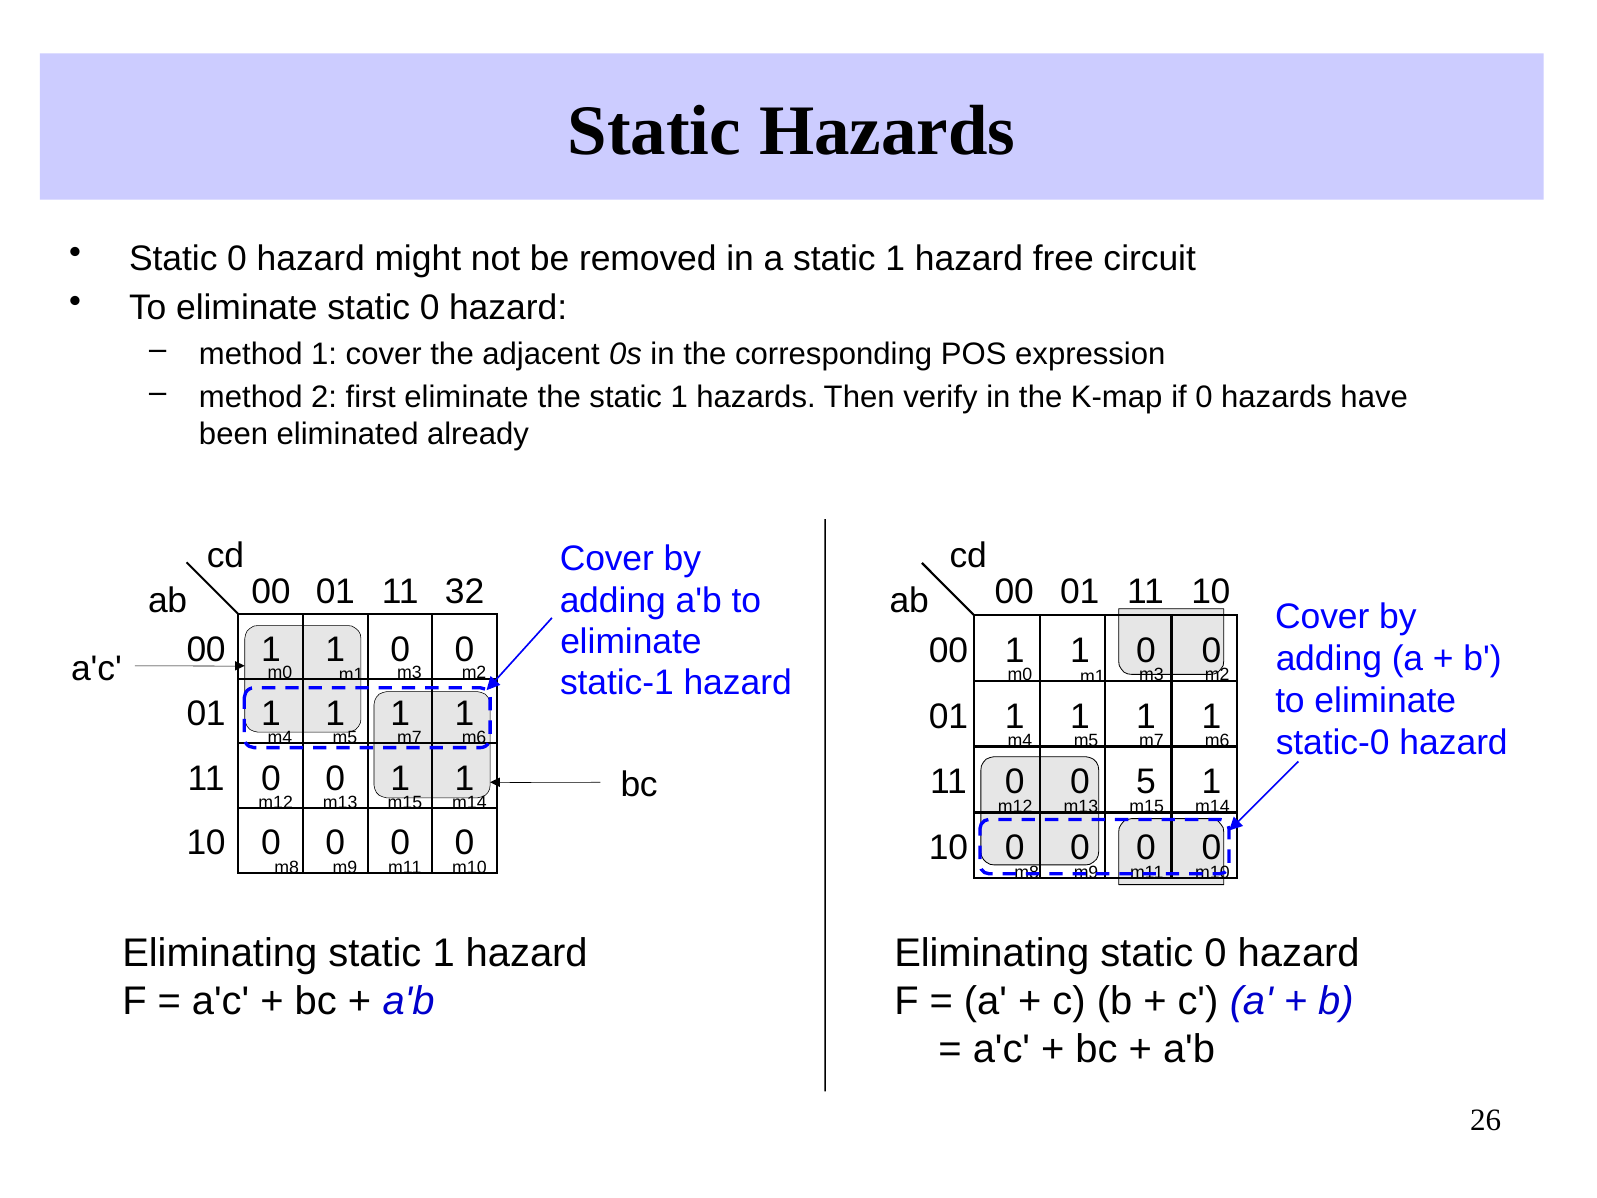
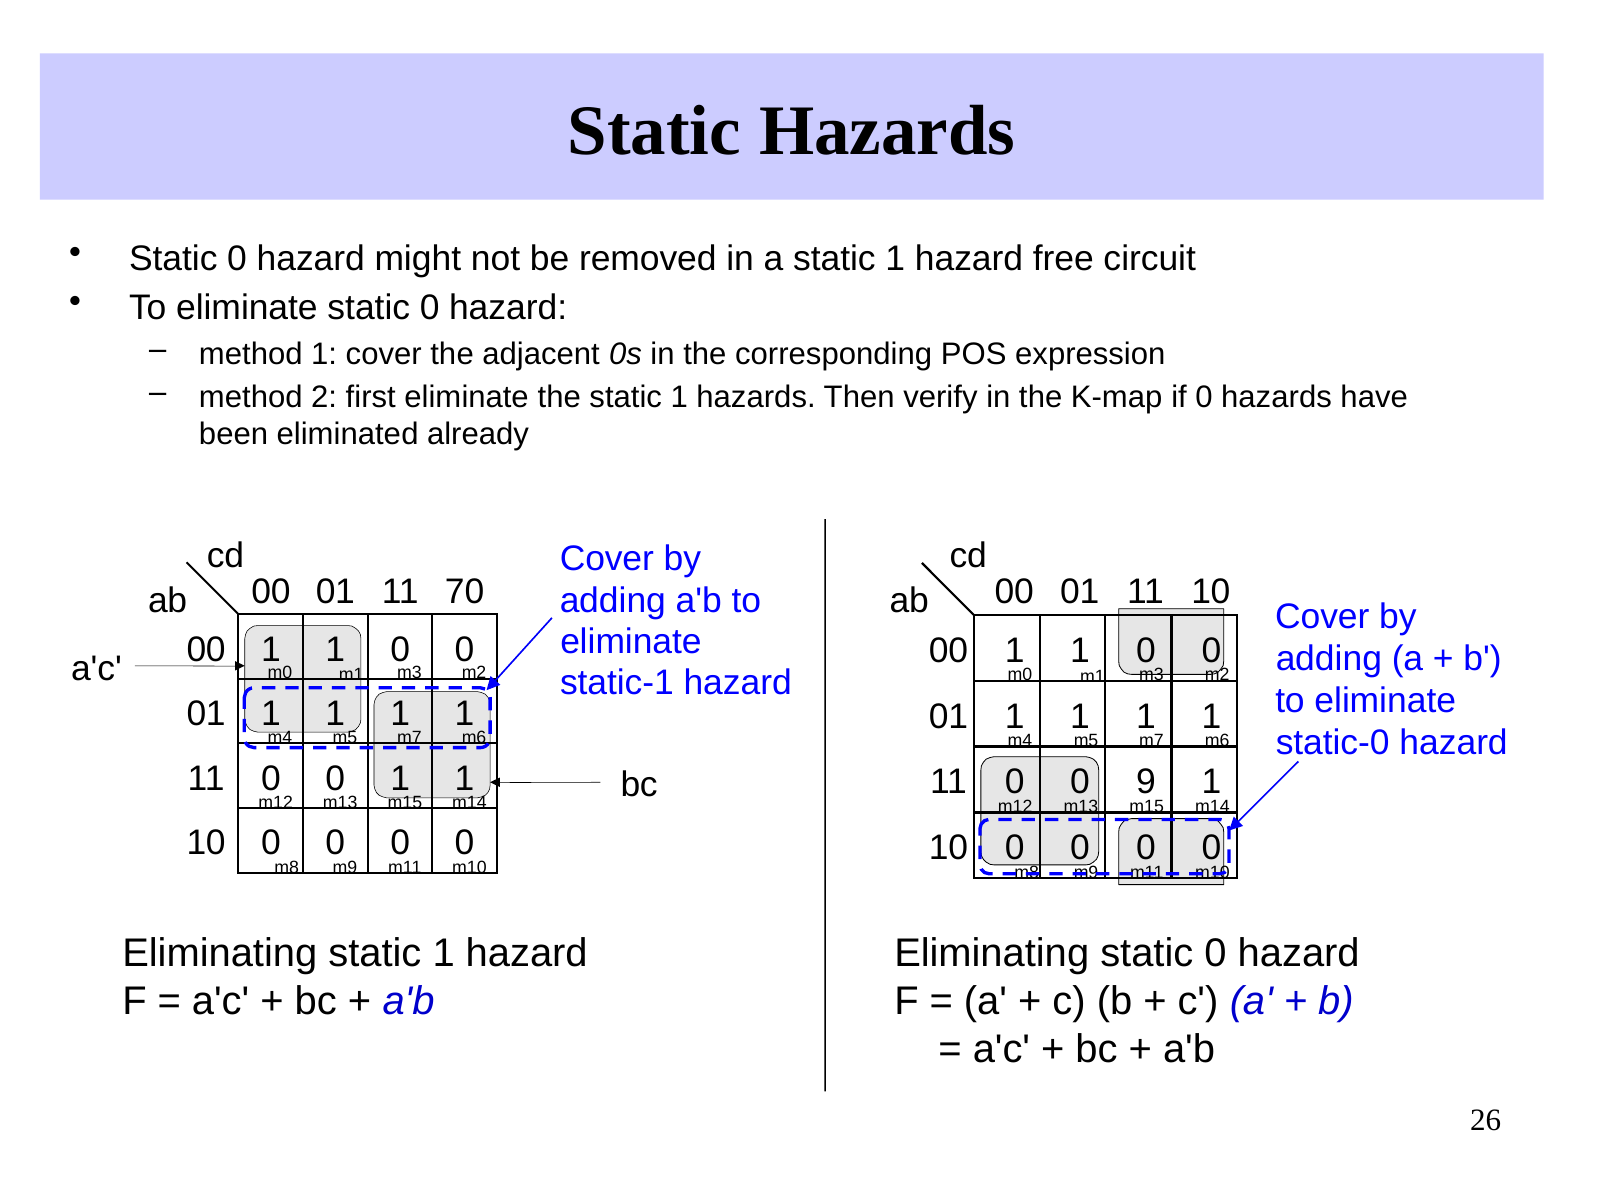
32: 32 -> 70
5: 5 -> 9
